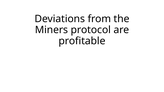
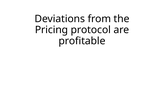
Miners: Miners -> Pricing
